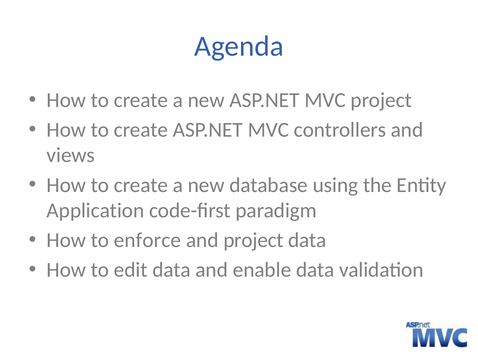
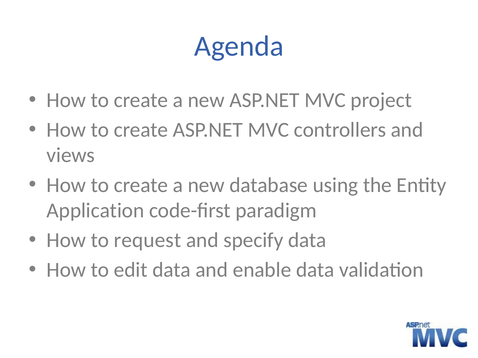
enforce: enforce -> request
and project: project -> specify
